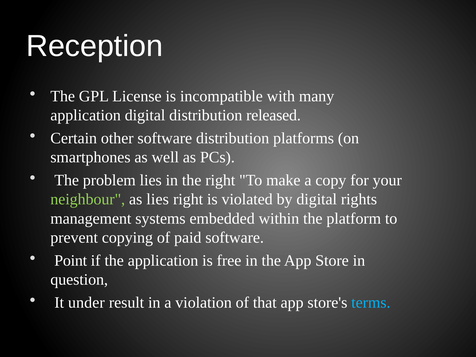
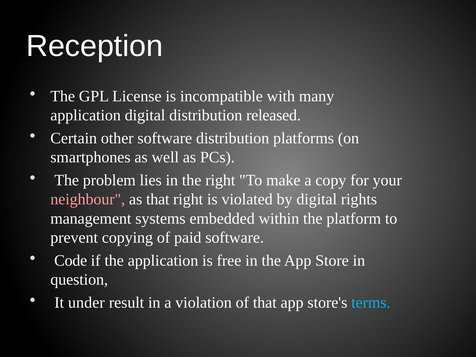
neighbour colour: light green -> pink
as lies: lies -> that
Point: Point -> Code
